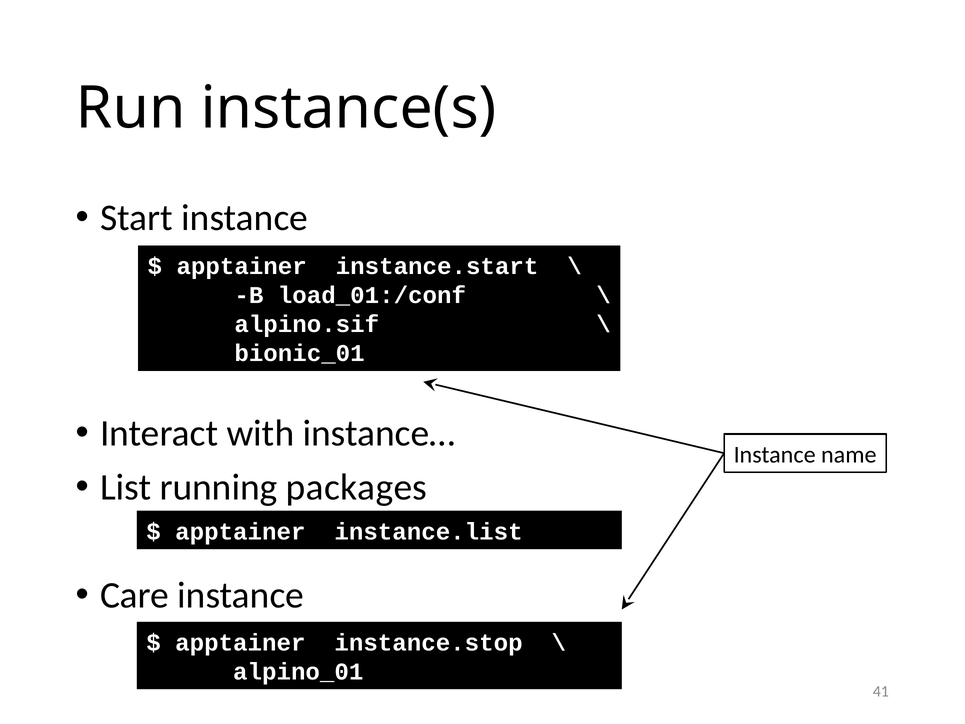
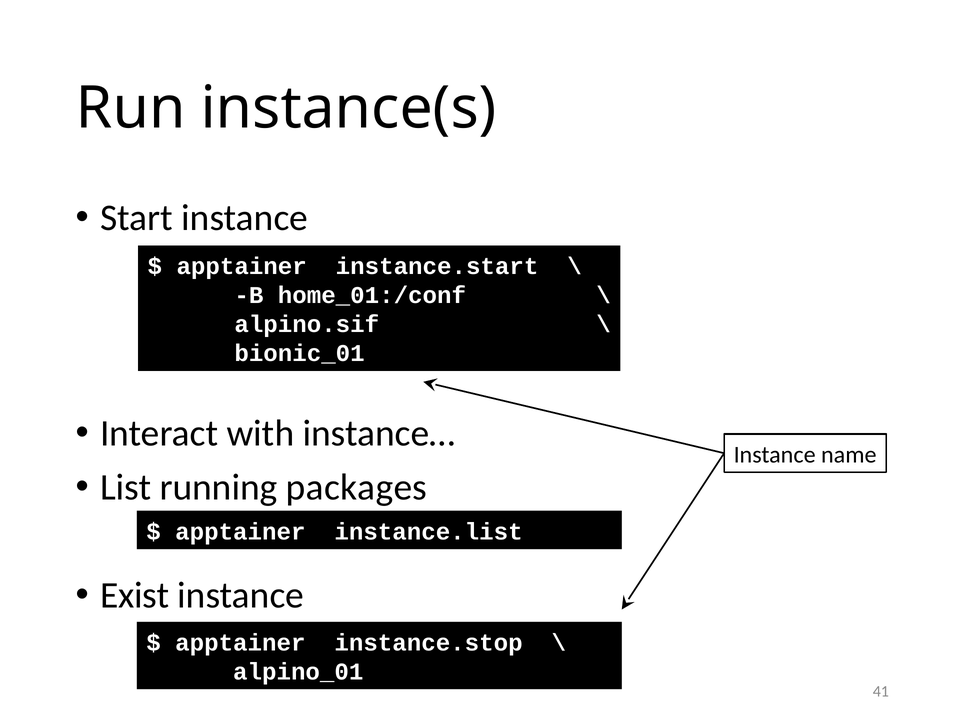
load_01:/conf: load_01:/conf -> home_01:/conf
Care: Care -> Exist
